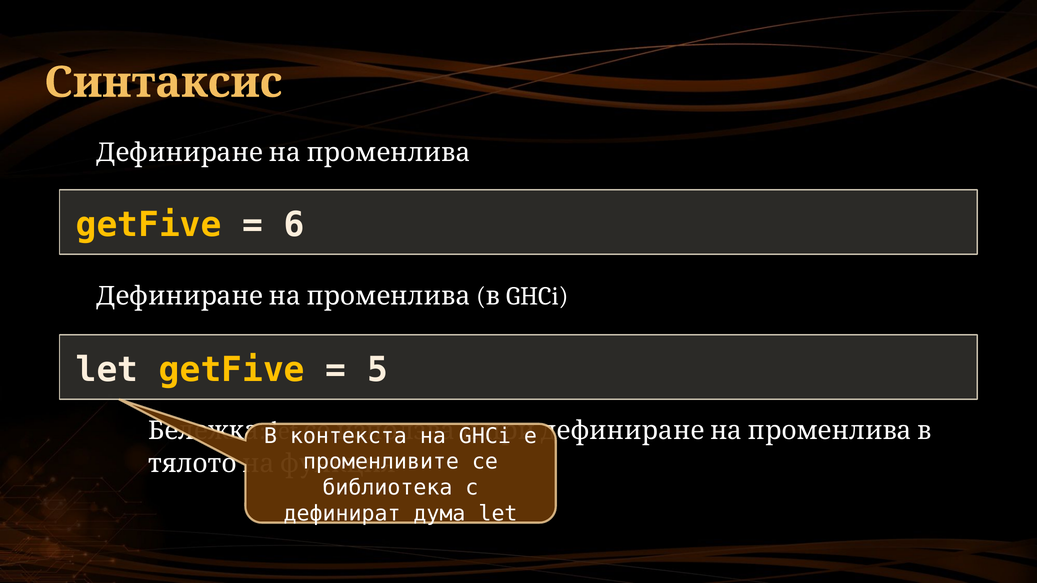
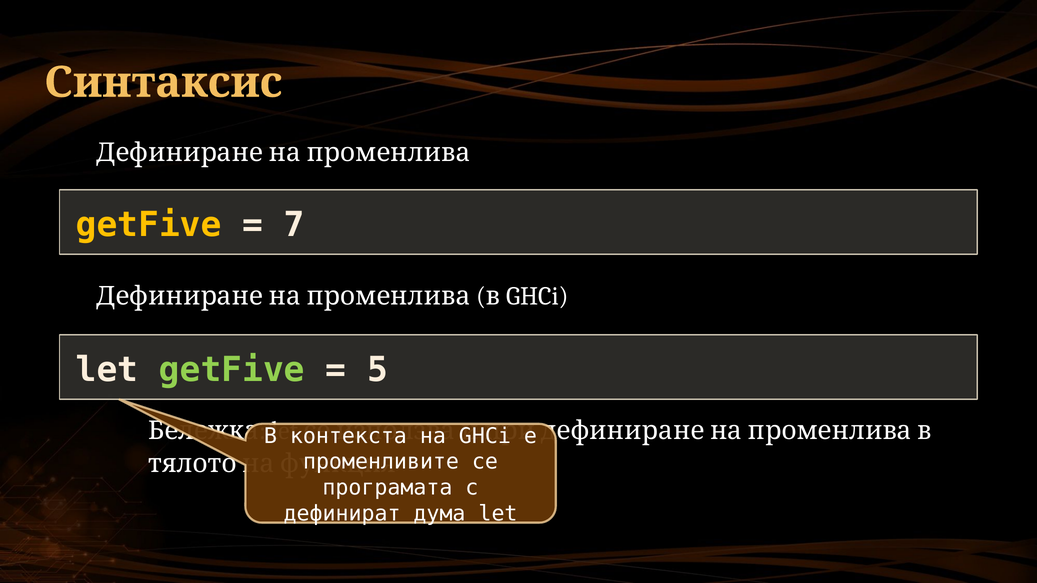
6: 6 -> 7
getFive at (232, 370) colour: yellow -> light green
библиотека: библиотека -> програмата
